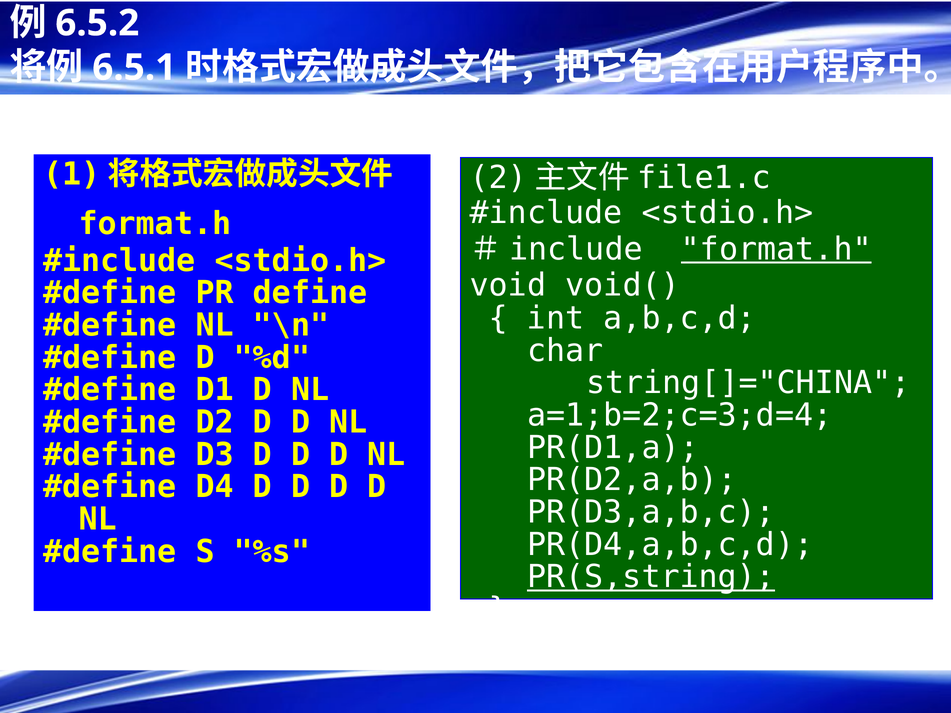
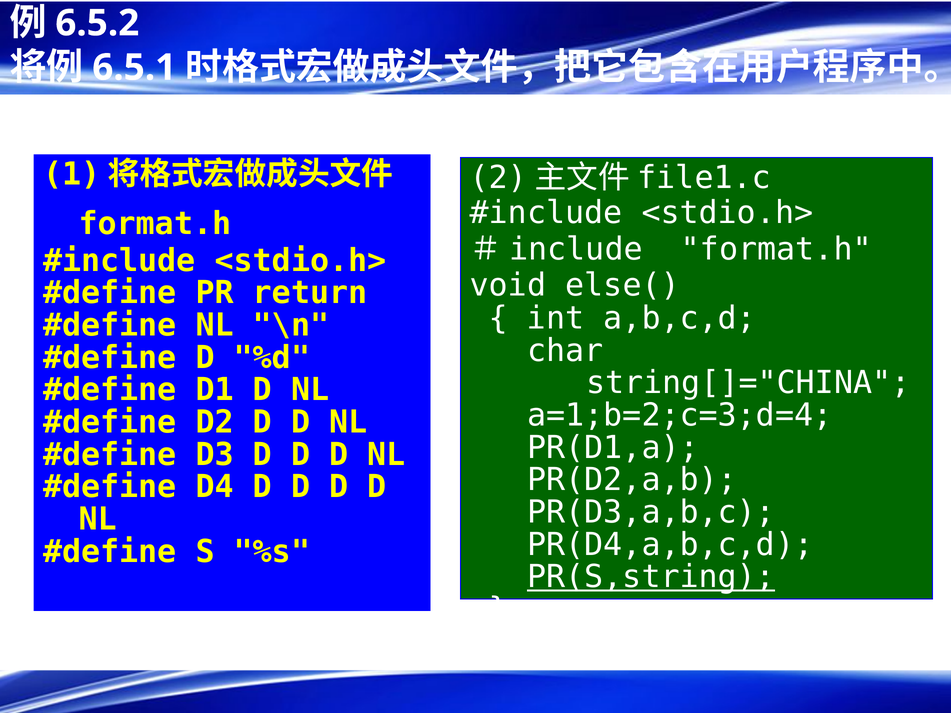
format.h at (776, 249) underline: present -> none
void(: void( -> else(
define: define -> return
